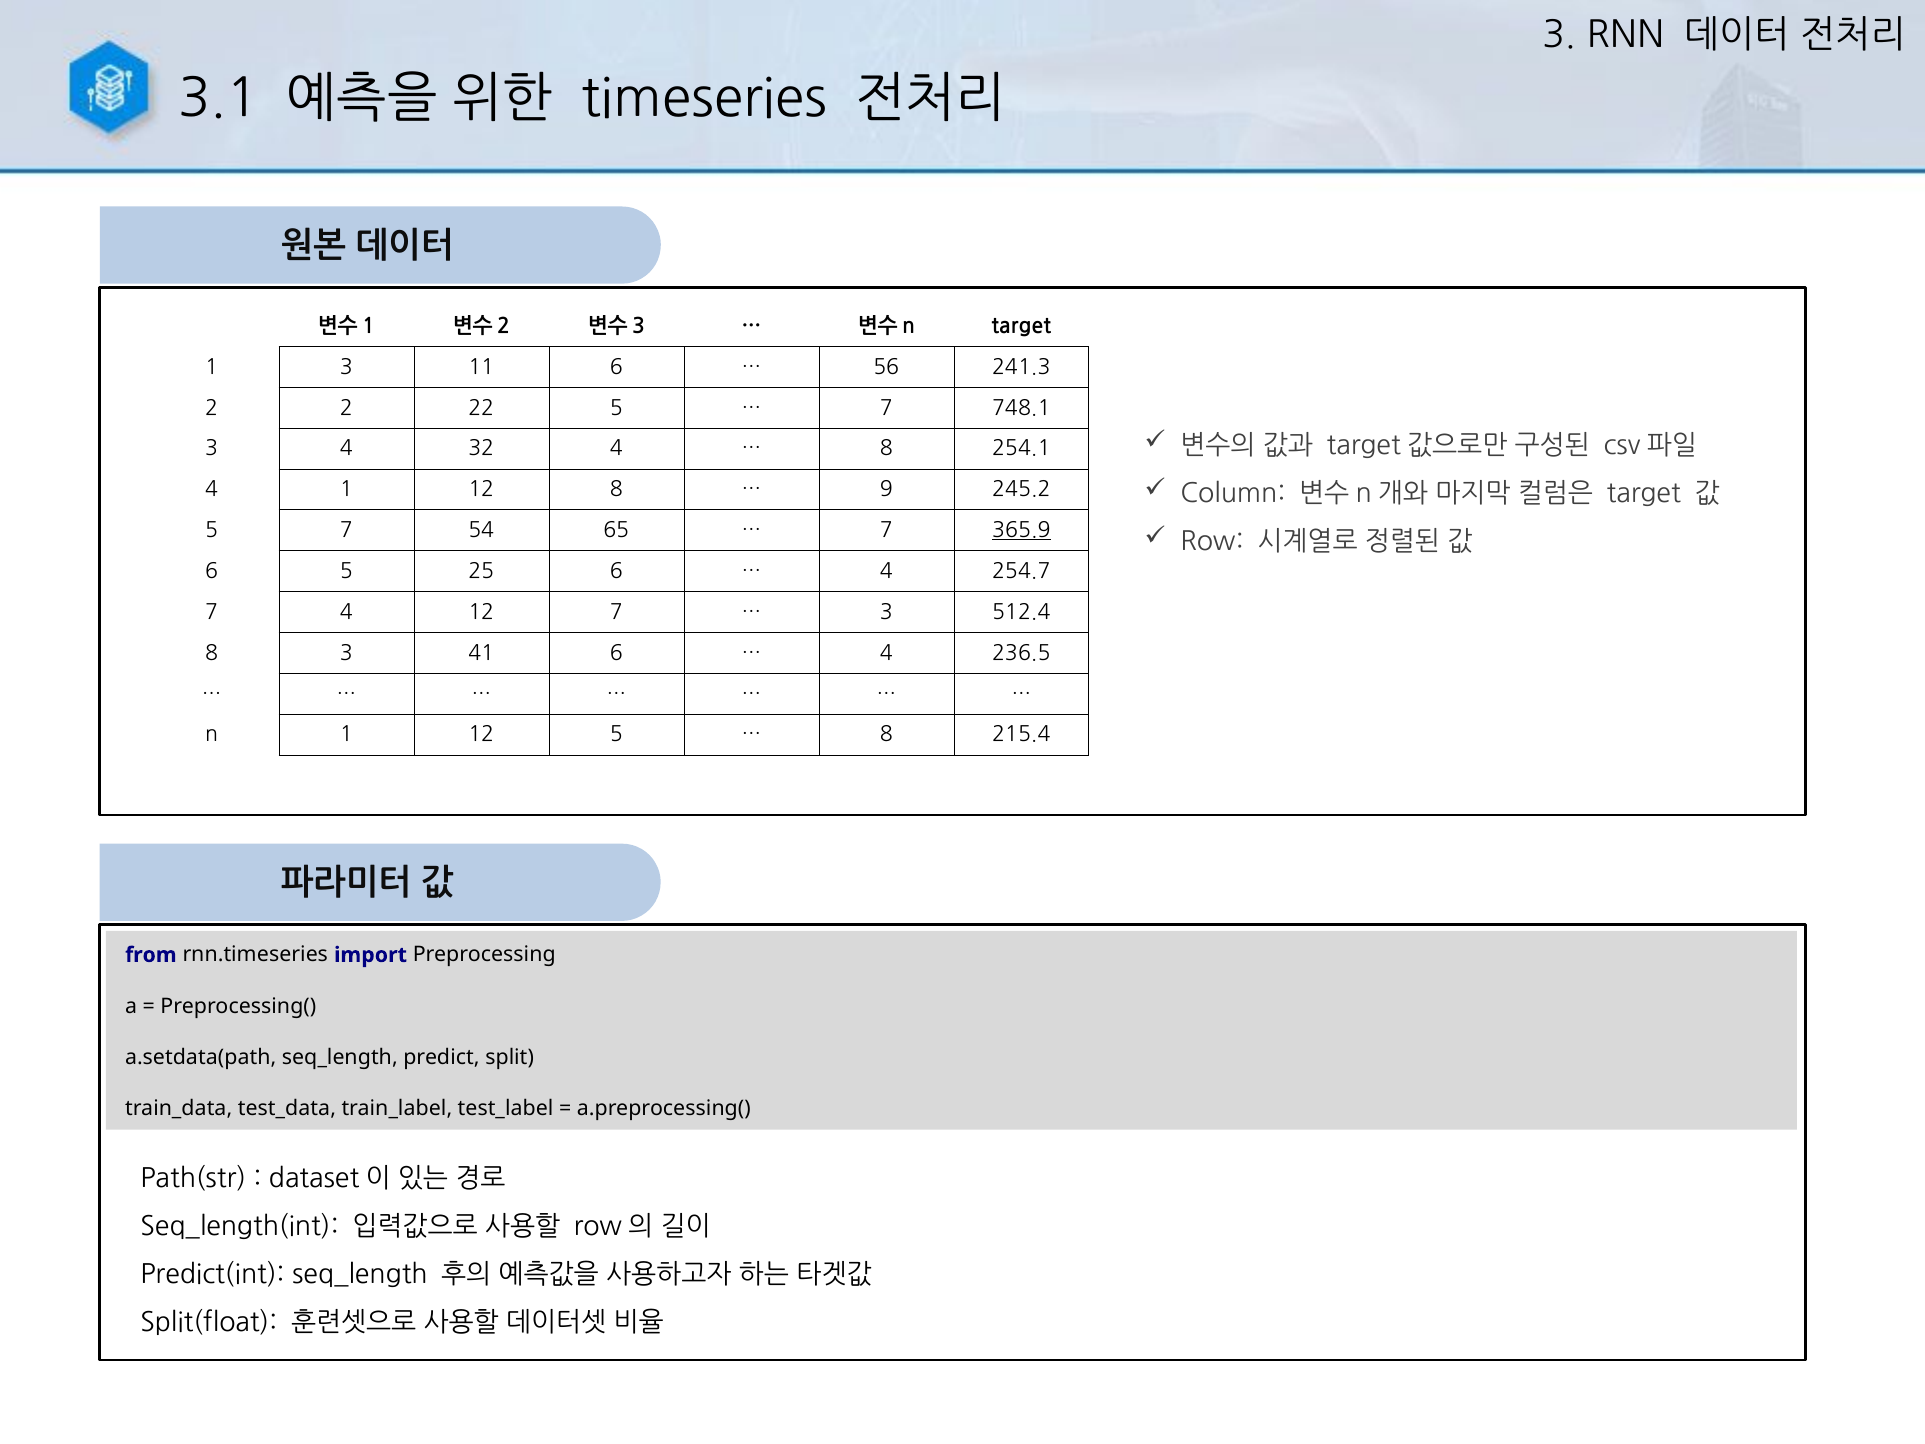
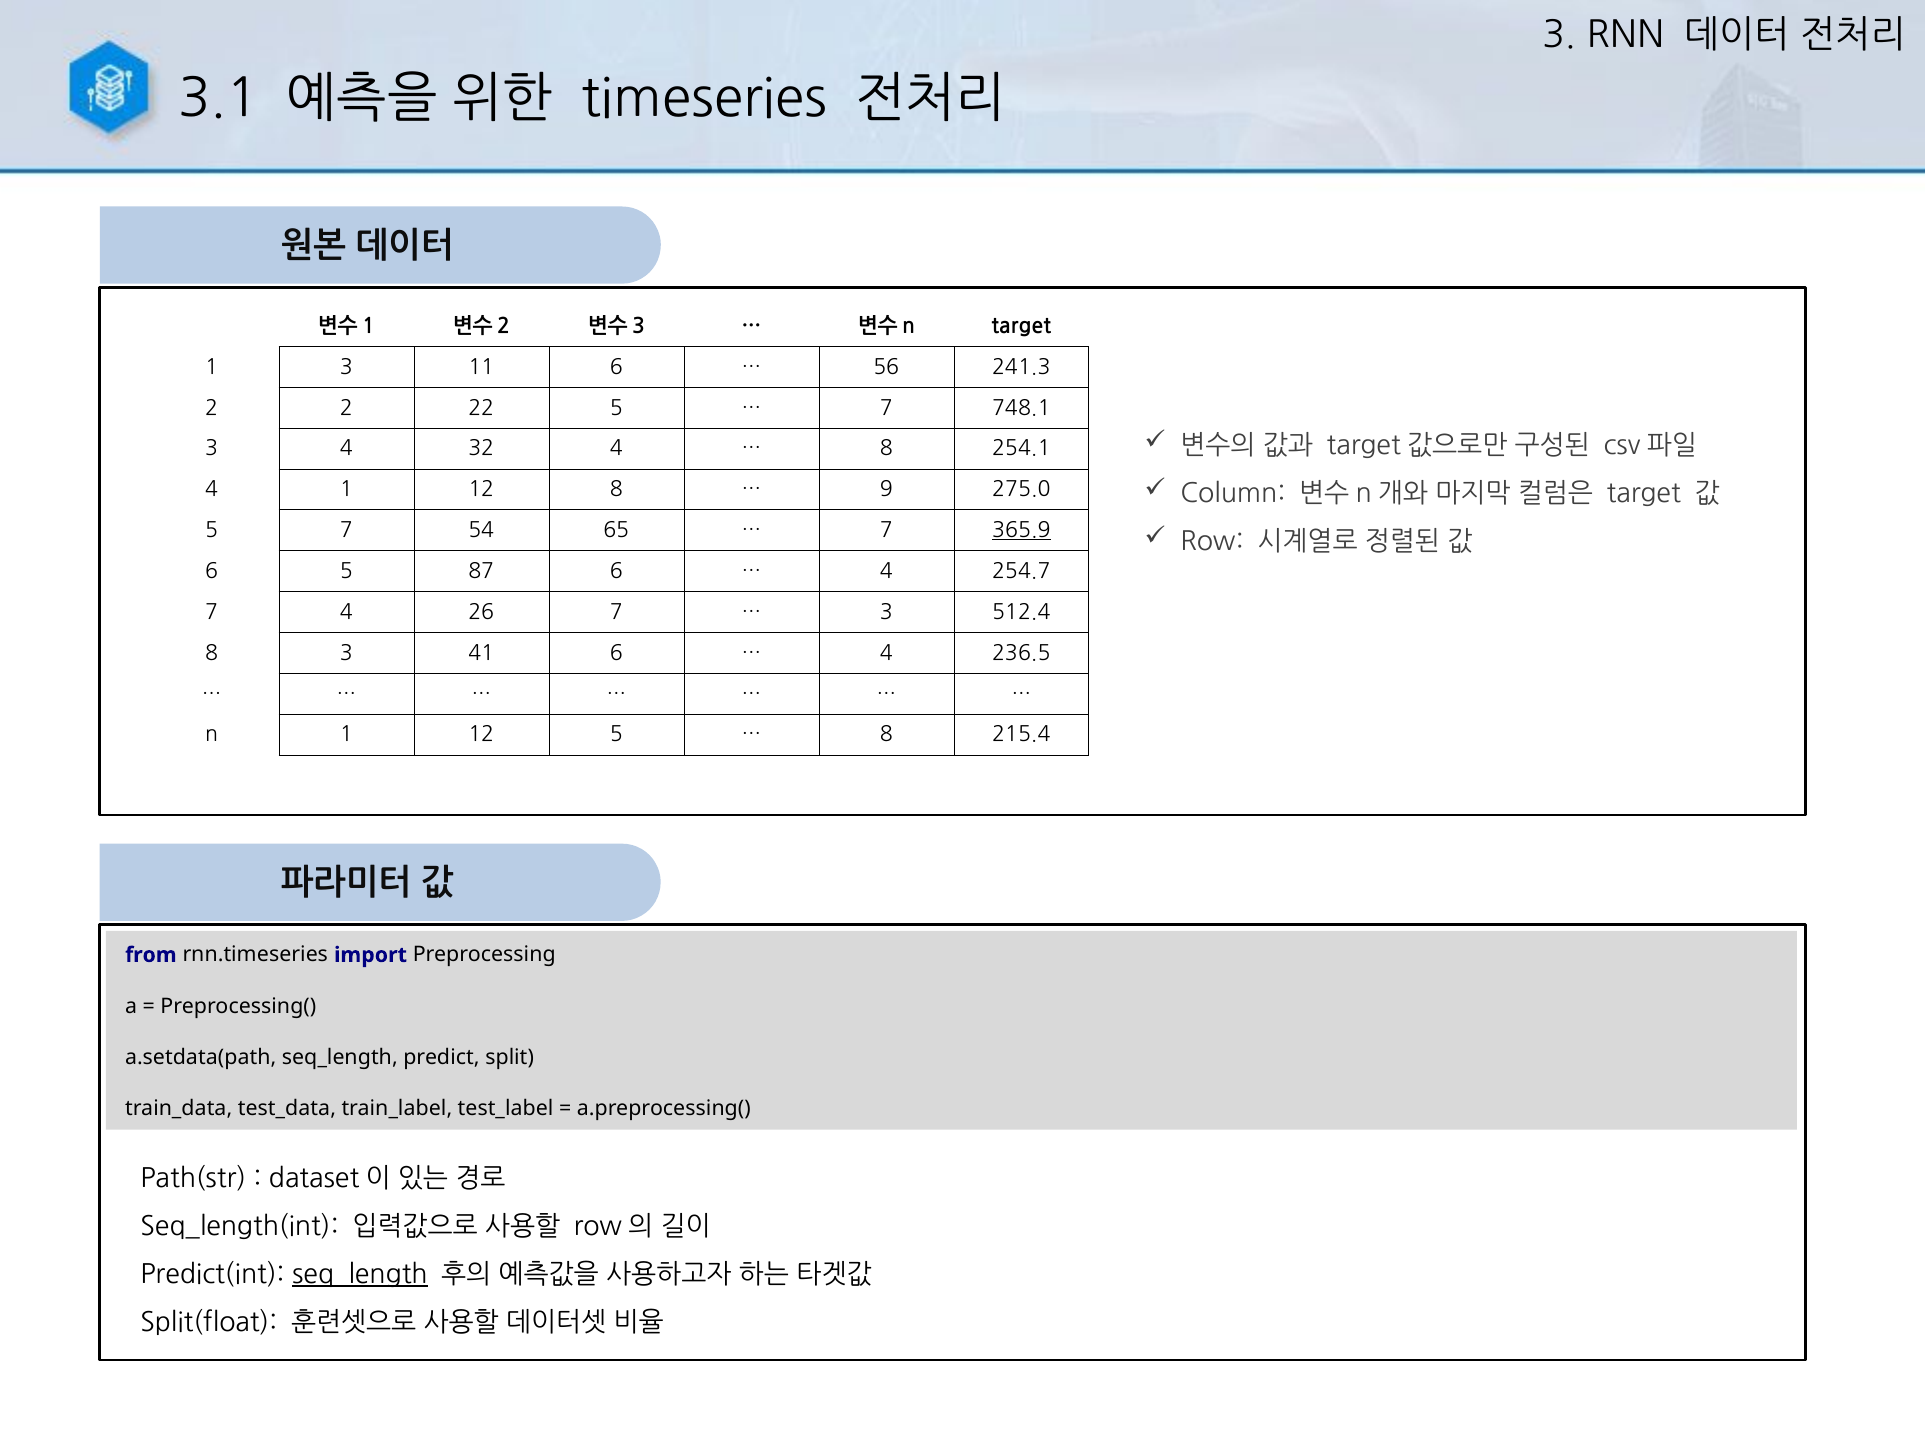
245.2: 245.2 -> 275.0
25: 25 -> 87
4 12: 12 -> 26
seq_length at (360, 1274) underline: none -> present
